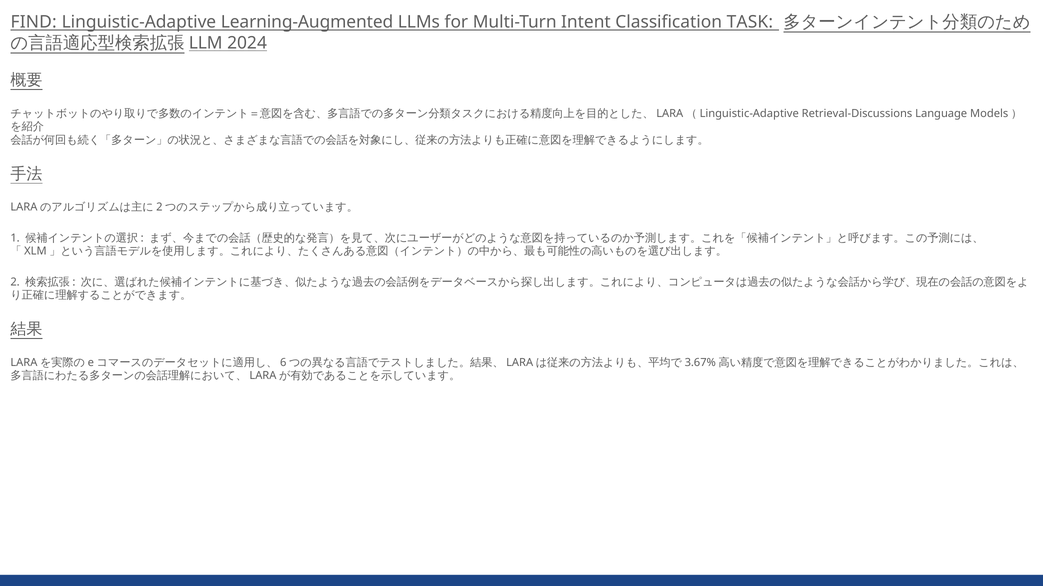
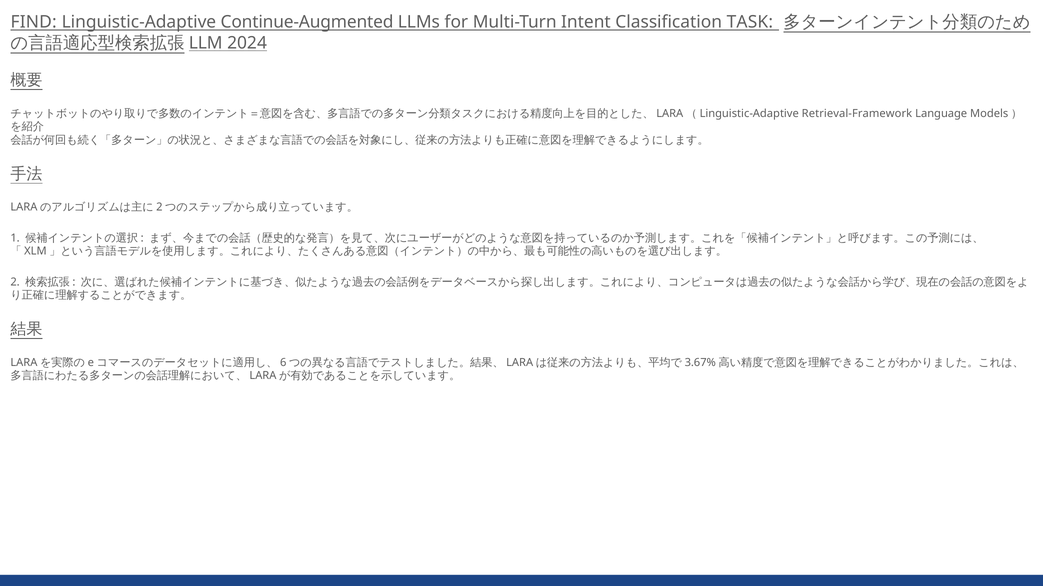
Learning-Augmented: Learning-Augmented -> Continue-Augmented
Retrieval-Discussions: Retrieval-Discussions -> Retrieval-Framework
